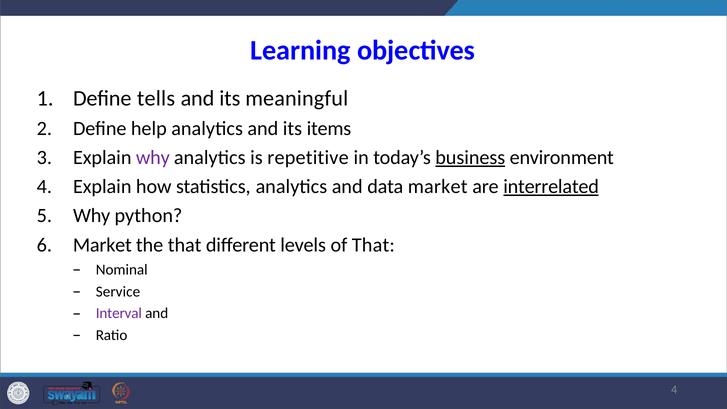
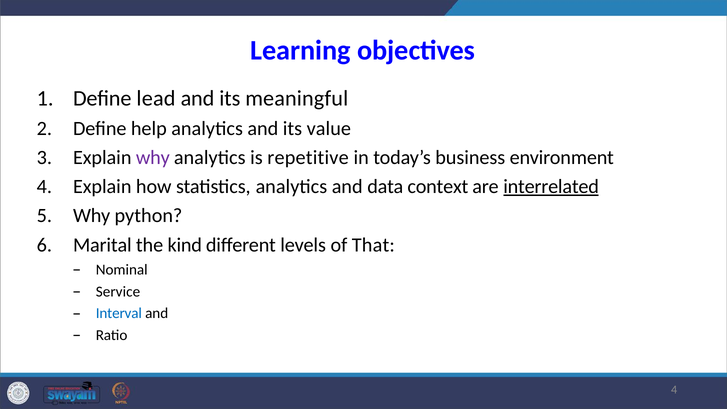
tells: tells -> lead
items: items -> value
business underline: present -> none
data market: market -> context
Market at (102, 245): Market -> Marital
the that: that -> kind
Interval colour: purple -> blue
